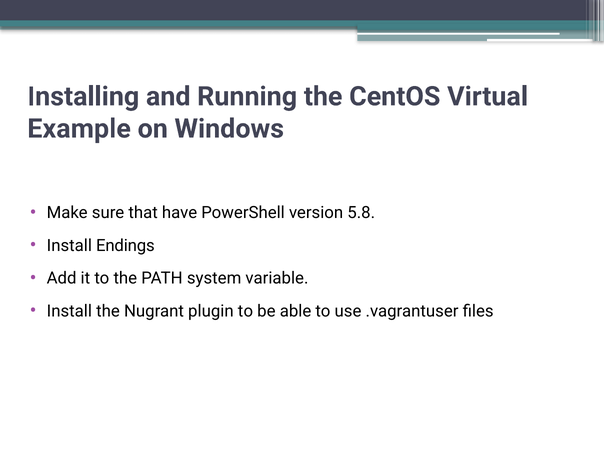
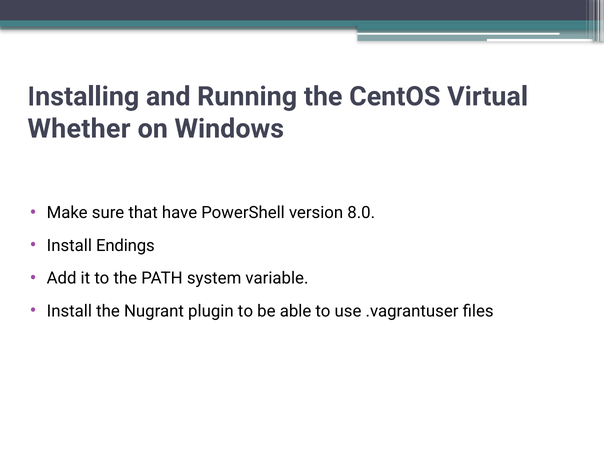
Example: Example -> Whether
5.8: 5.8 -> 8.0
